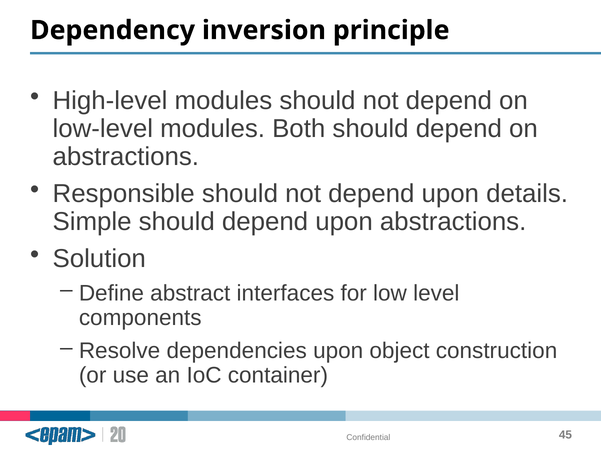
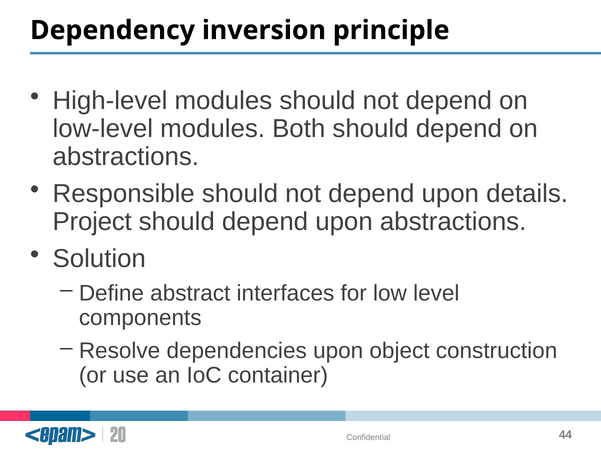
Simple: Simple -> Project
45: 45 -> 44
